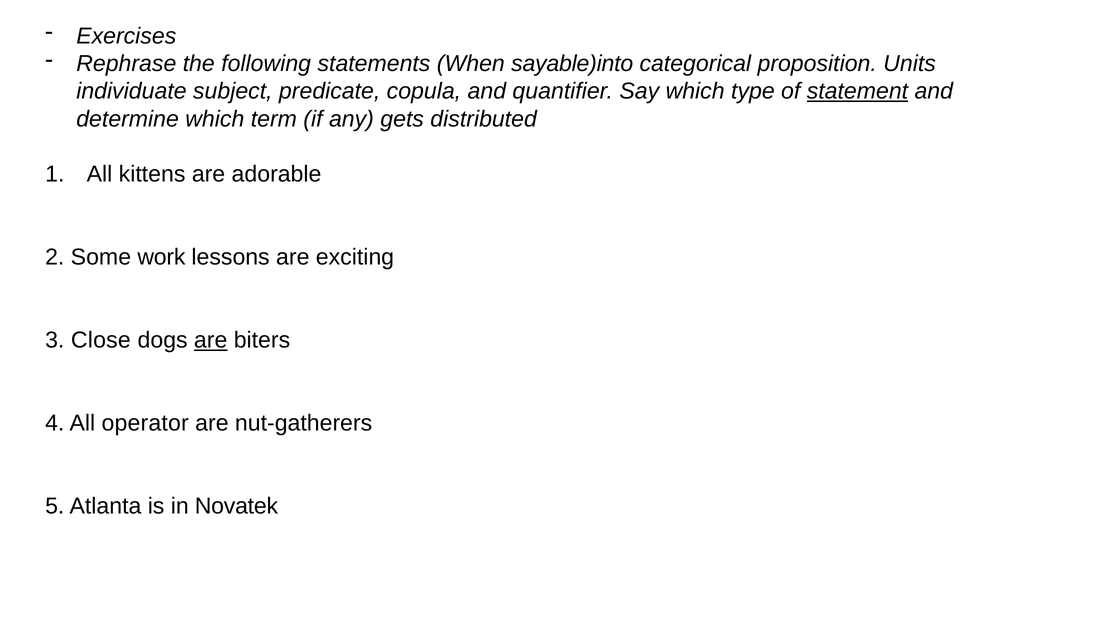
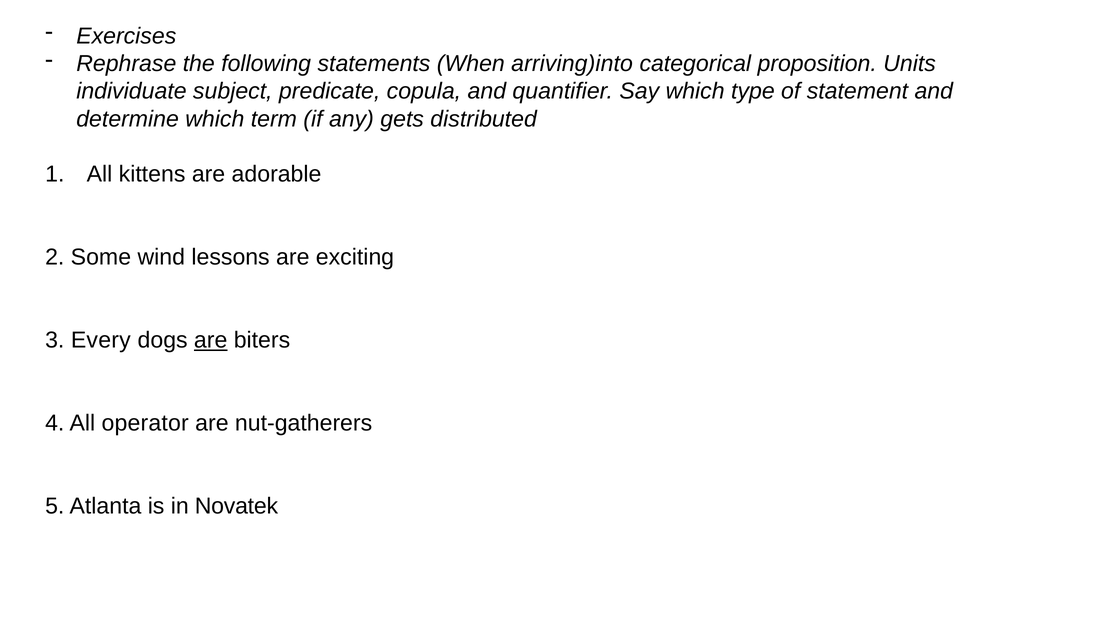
sayable)into: sayable)into -> arriving)into
statement underline: present -> none
work: work -> wind
Close: Close -> Every
